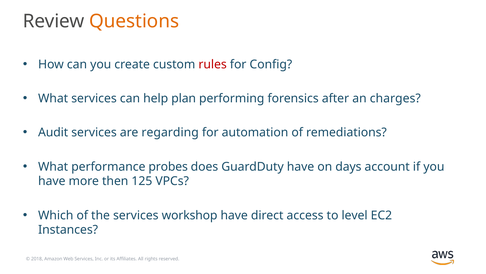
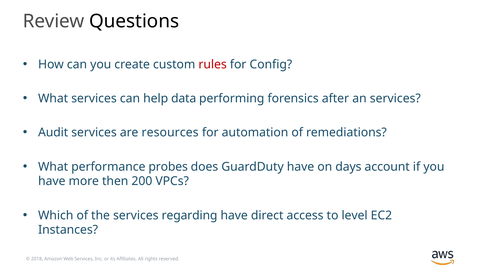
Questions colour: orange -> black
plan: plan -> data
an charges: charges -> services
regarding: regarding -> resources
125: 125 -> 200
workshop: workshop -> regarding
